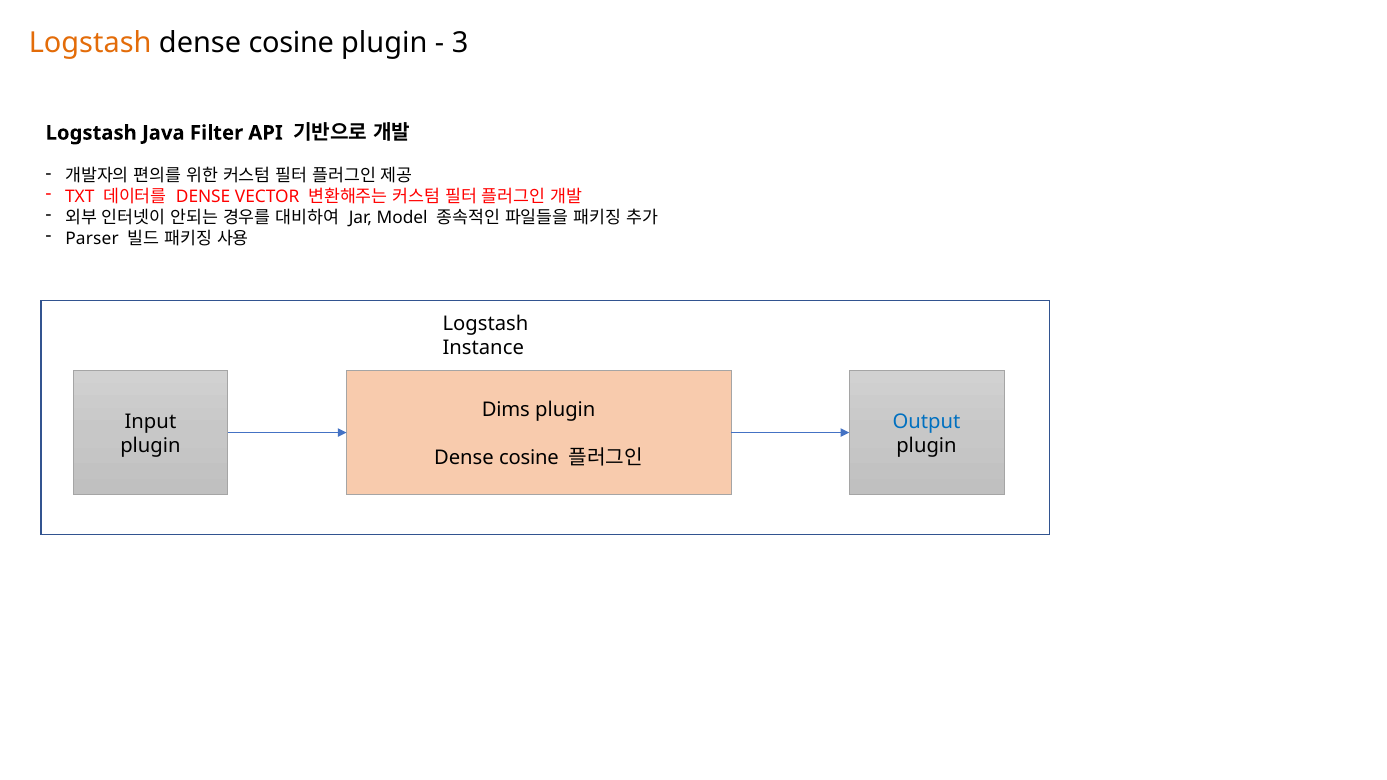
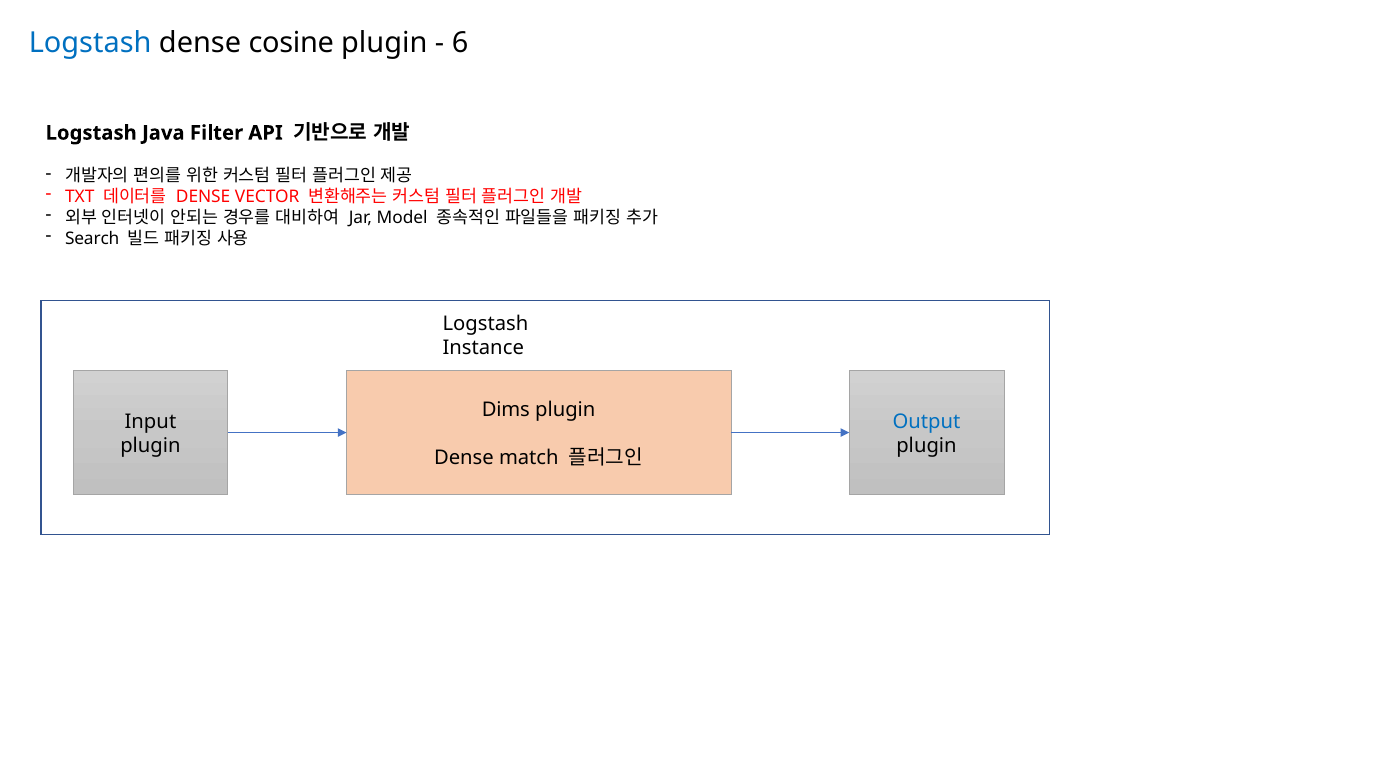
Logstash at (90, 43) colour: orange -> blue
3: 3 -> 6
Parser: Parser -> Search
cosine at (529, 458): cosine -> match
